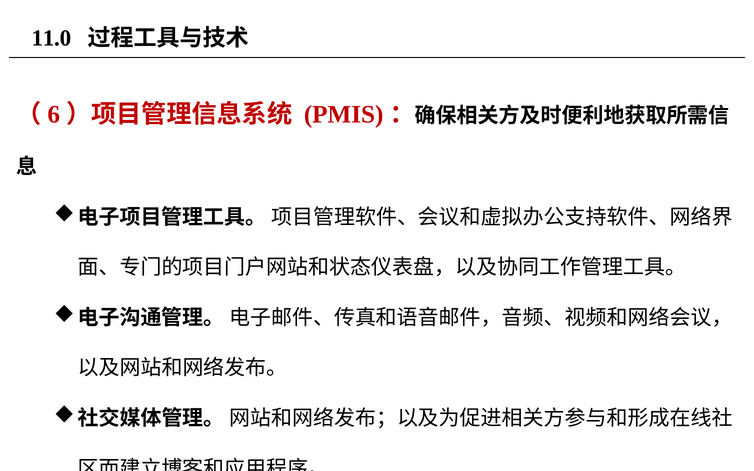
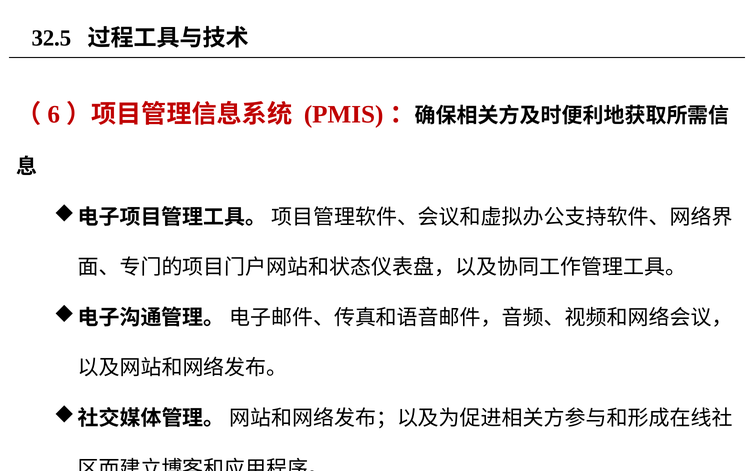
11.0: 11.0 -> 32.5
